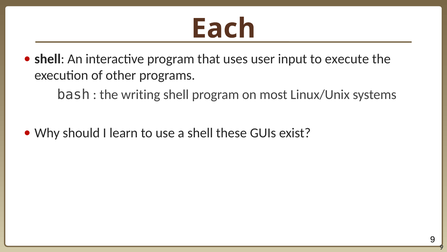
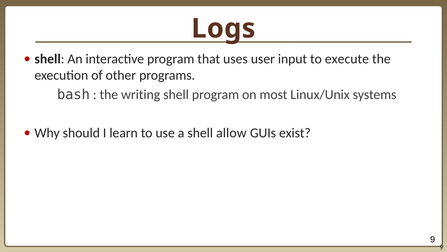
Each: Each -> Logs
these: these -> allow
